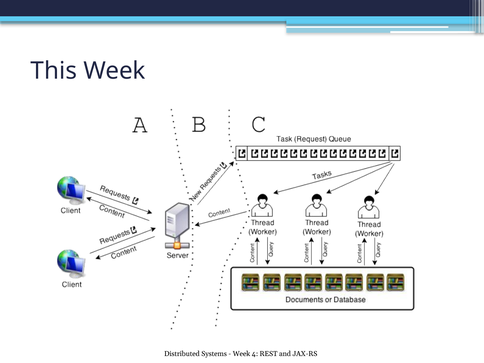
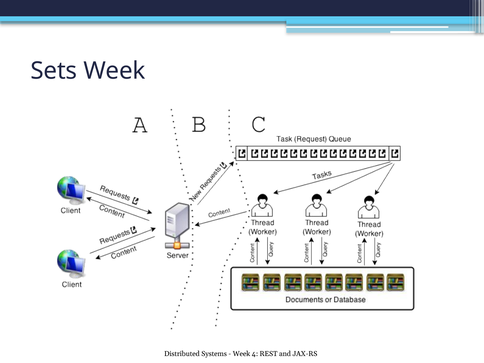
This: This -> Sets
